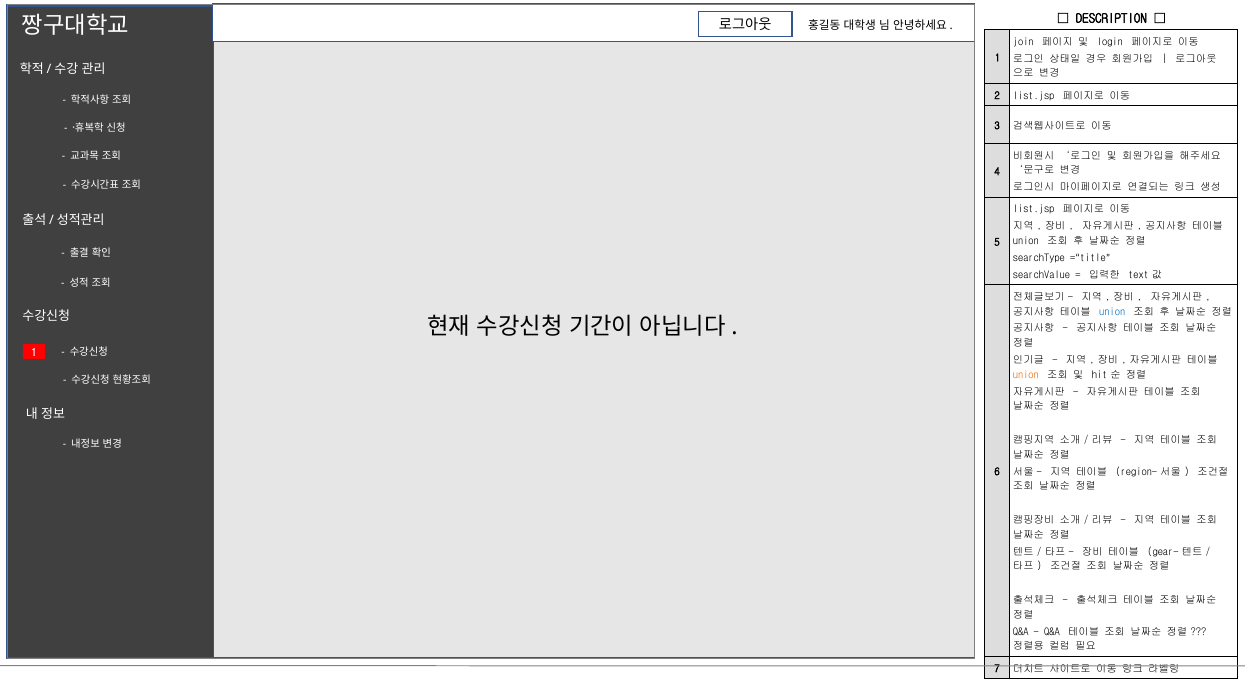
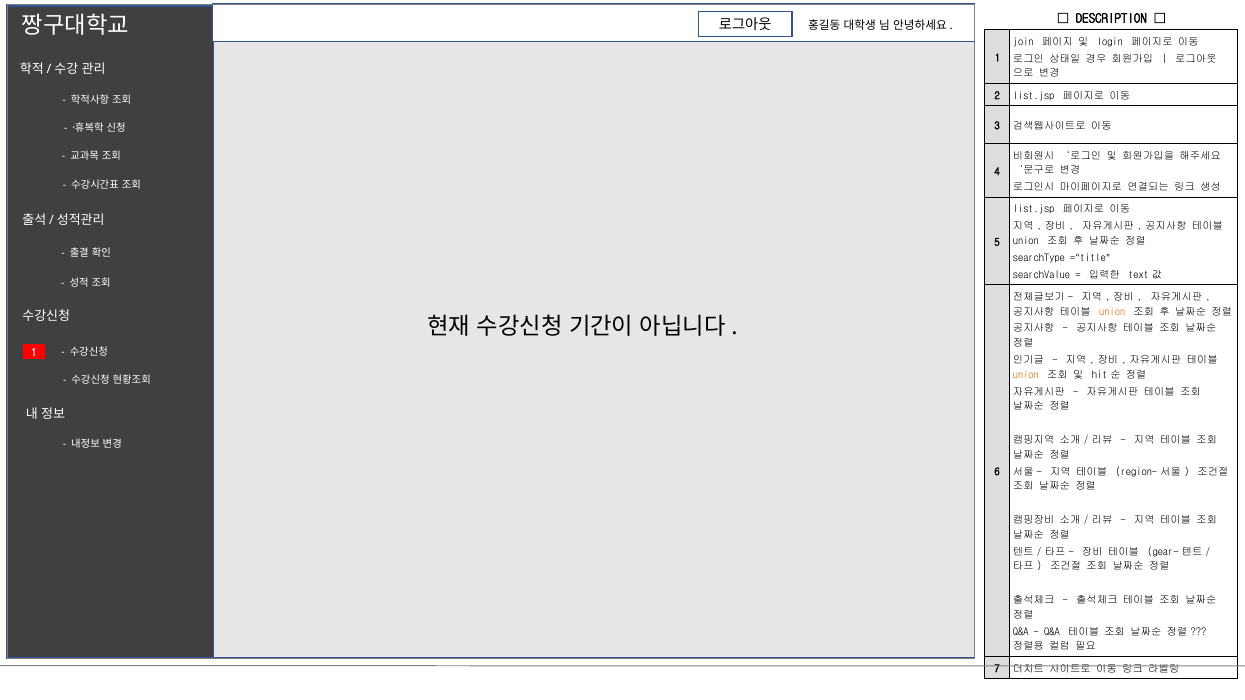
union at (1112, 312) colour: blue -> orange
